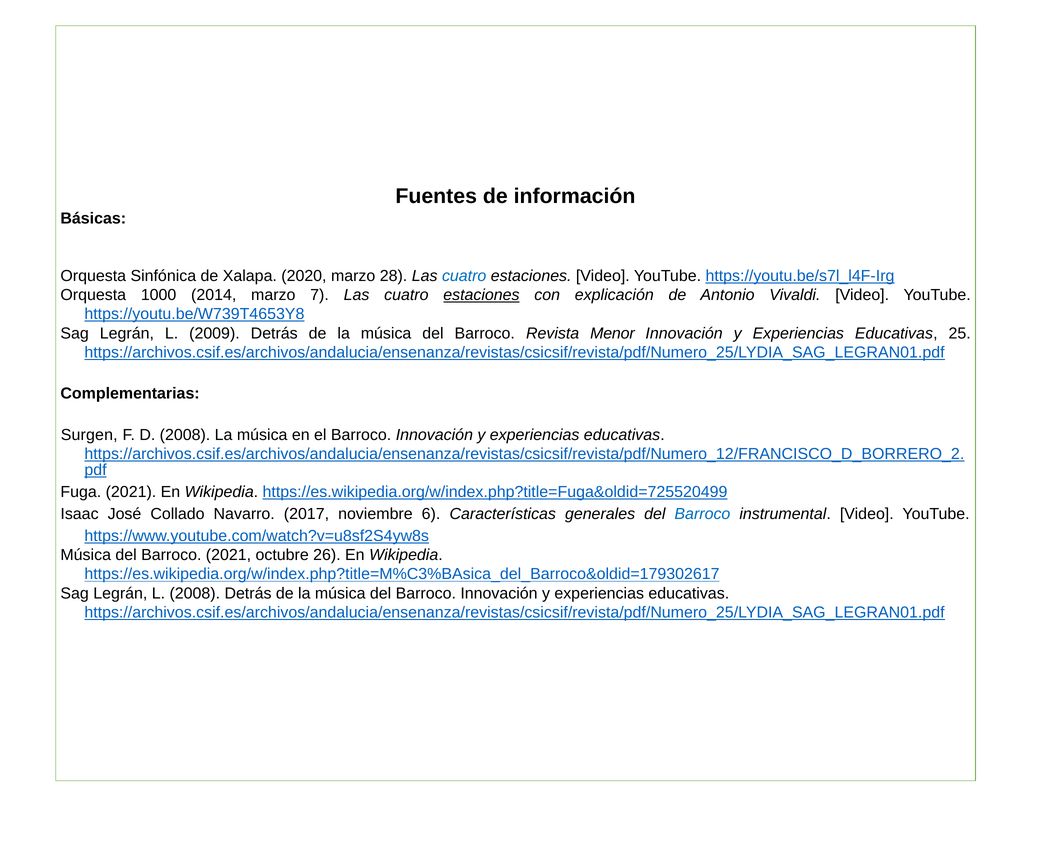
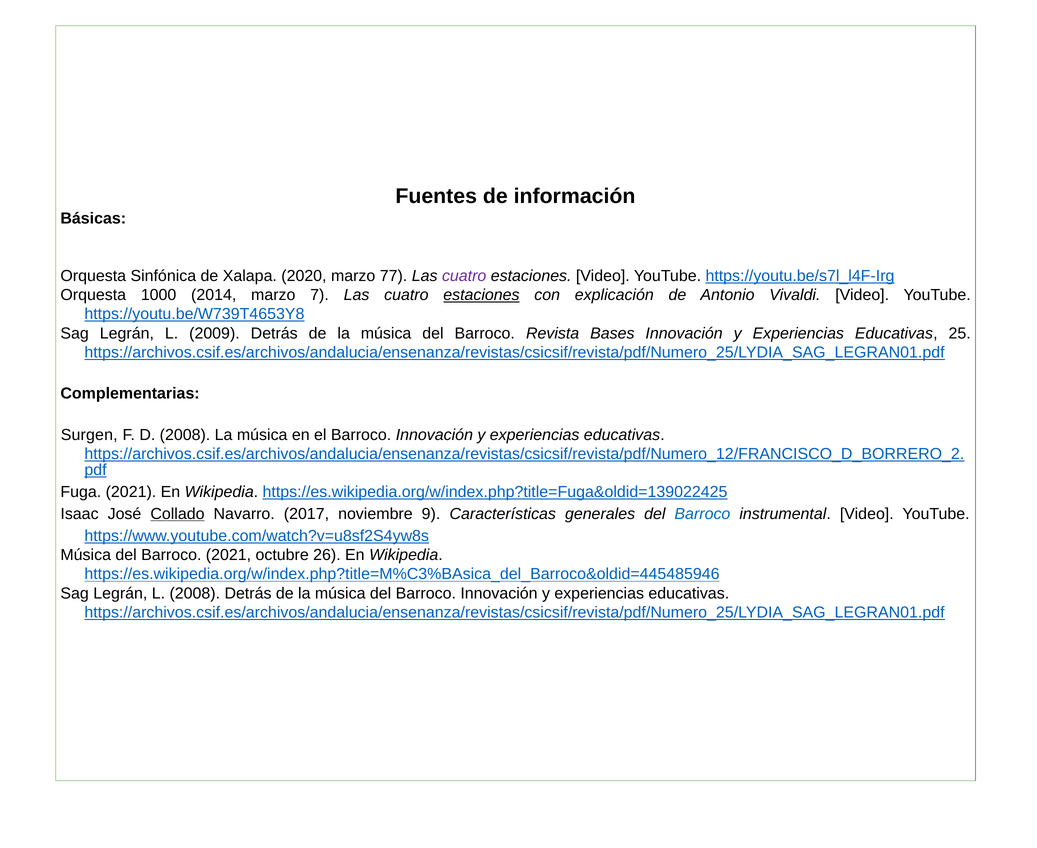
28: 28 -> 77
cuatro at (464, 276) colour: blue -> purple
Menor: Menor -> Bases
https://es.wikipedia.org/w/index.php?title=Fuga&oldid=725520499: https://es.wikipedia.org/w/index.php?title=Fuga&oldid=725520499 -> https://es.wikipedia.org/w/index.php?title=Fuga&oldid=139022425
Collado underline: none -> present
6: 6 -> 9
https://es.wikipedia.org/w/index.php?title=M%C3%BAsica_del_Barroco&oldid=179302617: https://es.wikipedia.org/w/index.php?title=M%C3%BAsica_del_Barroco&oldid=179302617 -> https://es.wikipedia.org/w/index.php?title=M%C3%BAsica_del_Barroco&oldid=445485946
